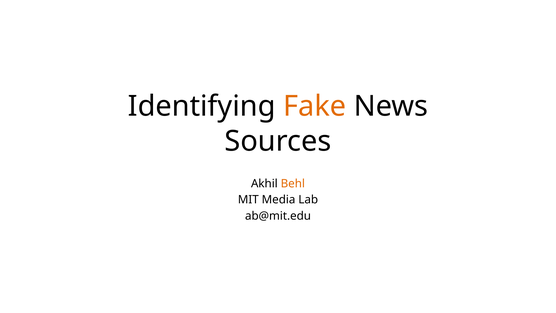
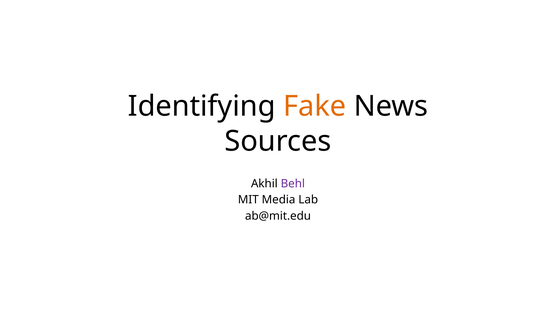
Behl colour: orange -> purple
